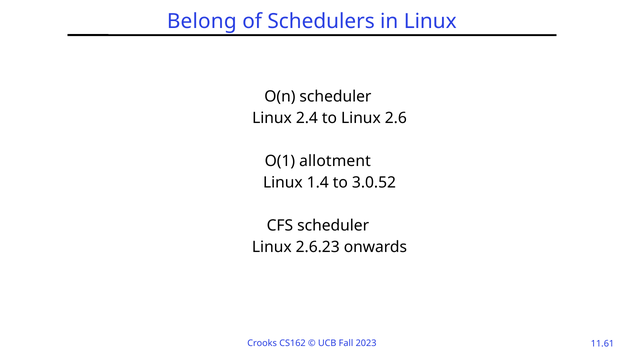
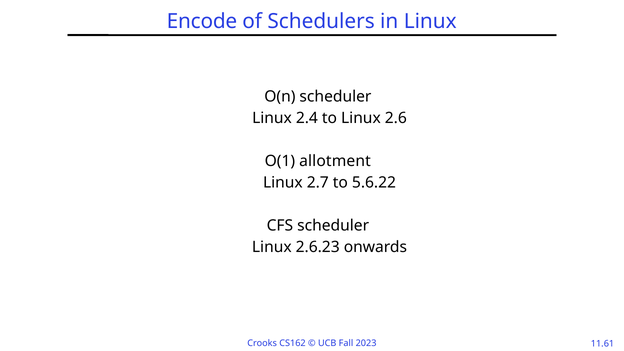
Belong: Belong -> Encode
1.4: 1.4 -> 2.7
3.0.52: 3.0.52 -> 5.6.22
